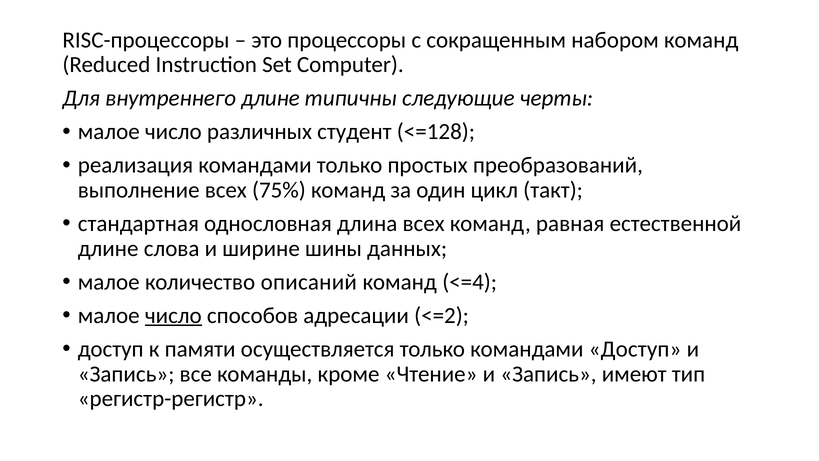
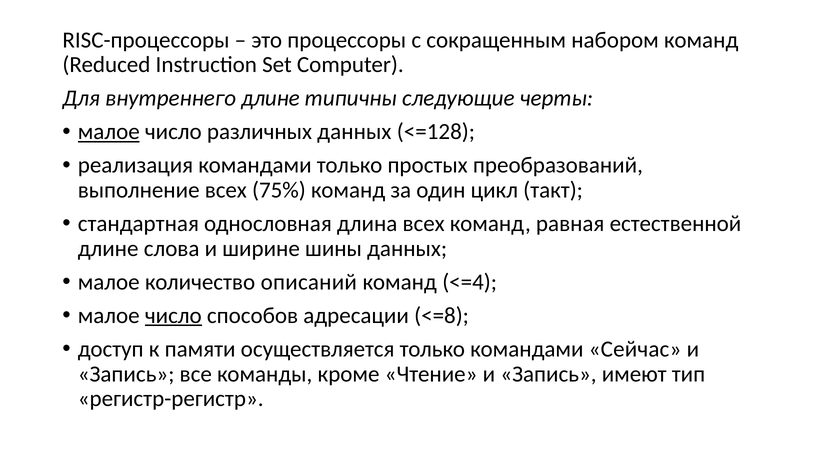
малое at (109, 132) underline: none -> present
различных студент: студент -> данных
<=2: <=2 -> <=8
командами Доступ: Доступ -> Сейчас
